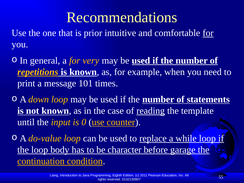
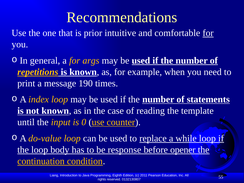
very: very -> args
101: 101 -> 190
down: down -> index
reading underline: present -> none
character: character -> response
garage: garage -> opener
